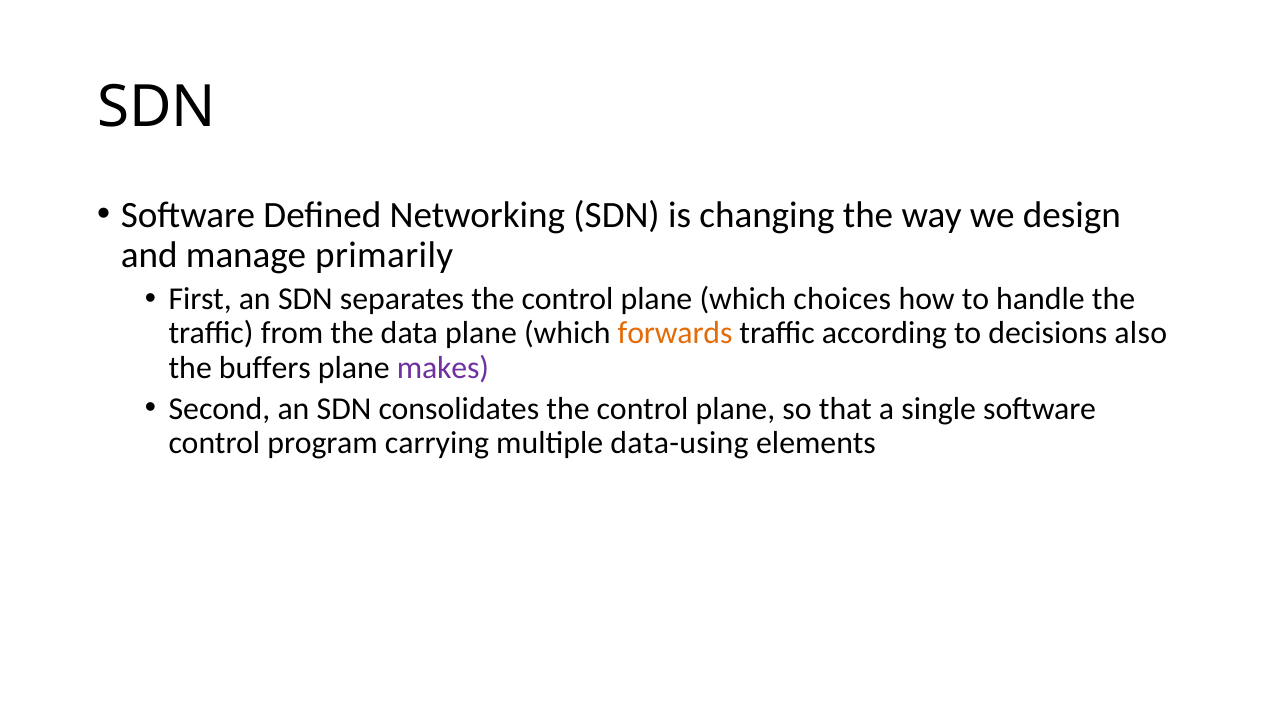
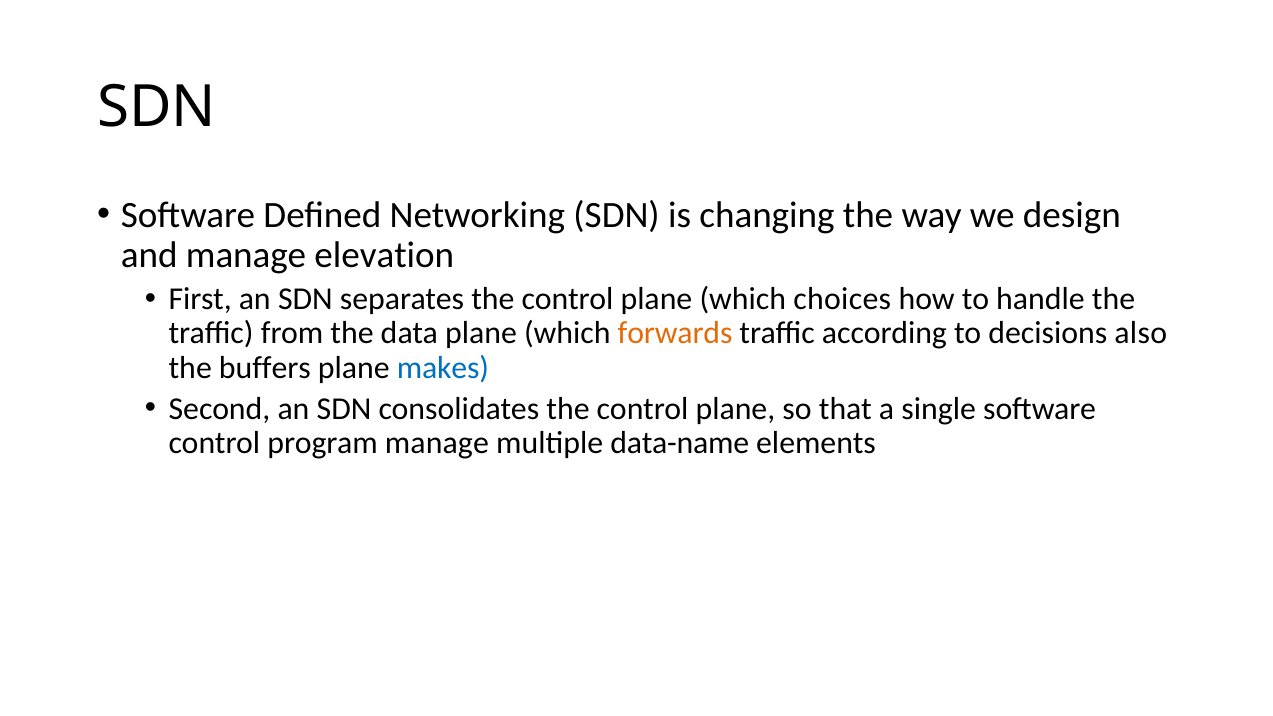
primarily: primarily -> elevation
makes colour: purple -> blue
program carrying: carrying -> manage
data-using: data-using -> data-name
